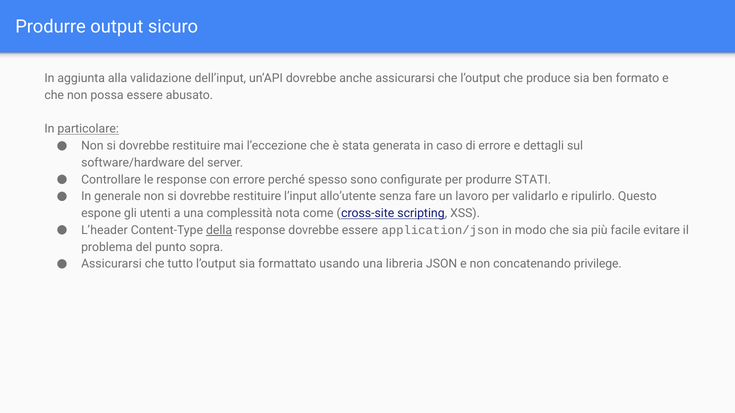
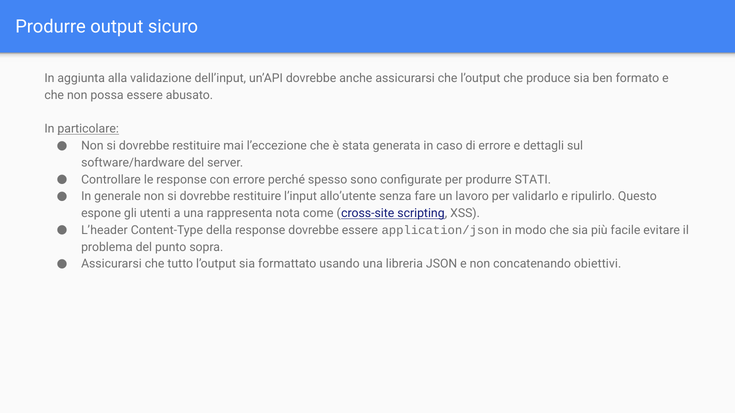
complessità: complessità -> rappresenta
della underline: present -> none
privilege: privilege -> obiettivi
